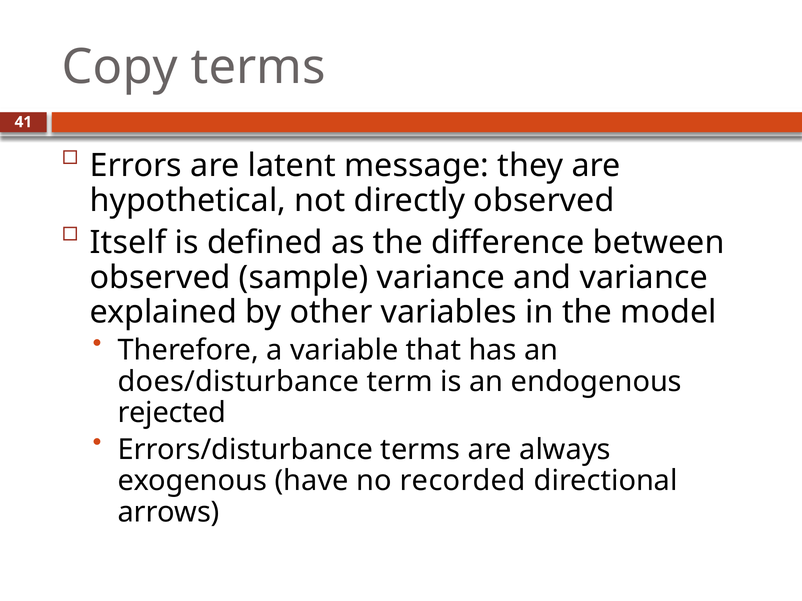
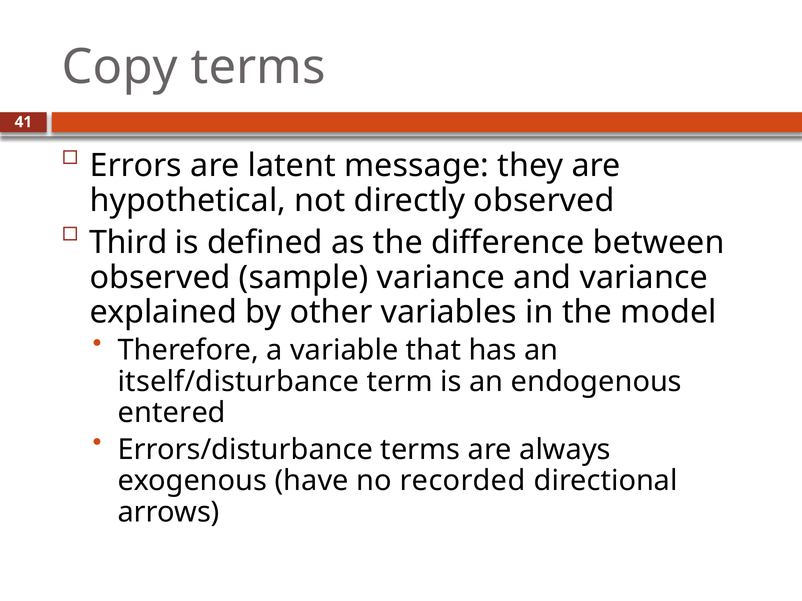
Itself: Itself -> Third
does/disturbance: does/disturbance -> itself/disturbance
rejected: rejected -> entered
